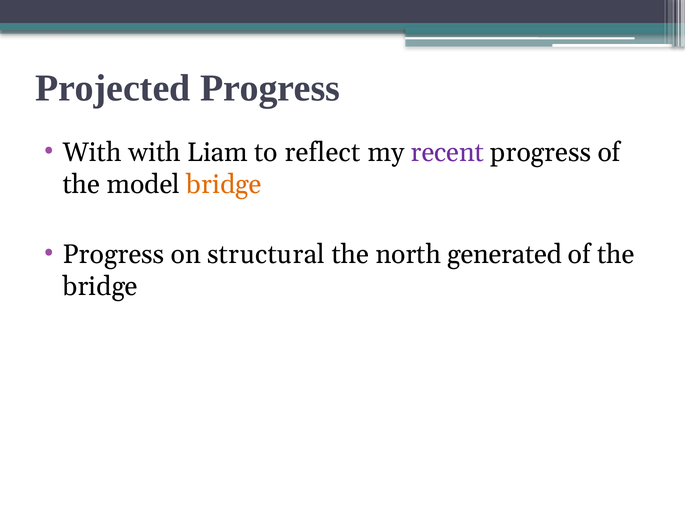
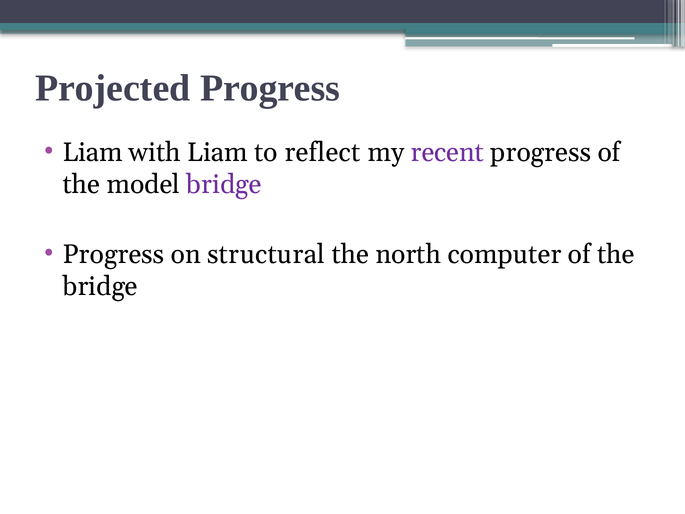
With at (92, 153): With -> Liam
bridge at (224, 184) colour: orange -> purple
generated: generated -> computer
